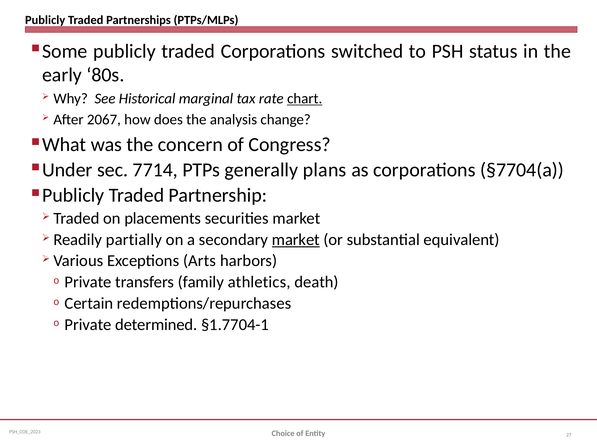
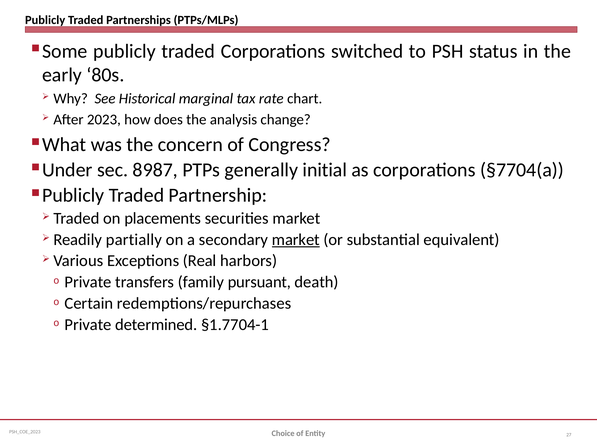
chart underline: present -> none
2067: 2067 -> 2023
7714: 7714 -> 8987
plans: plans -> initial
Arts: Arts -> Real
athletics: athletics -> pursuant
